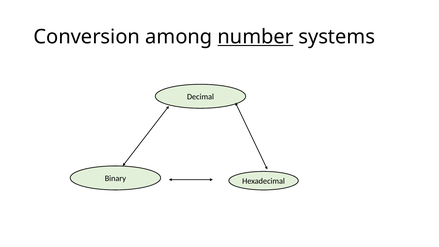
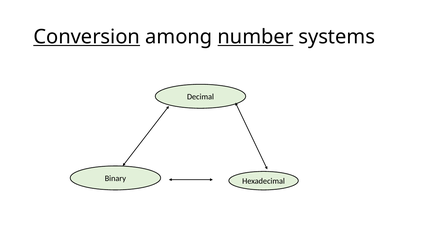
Conversion underline: none -> present
